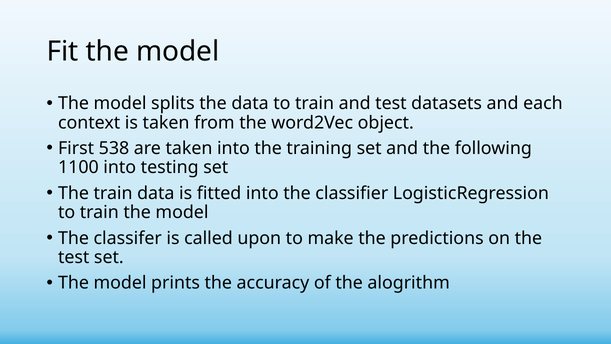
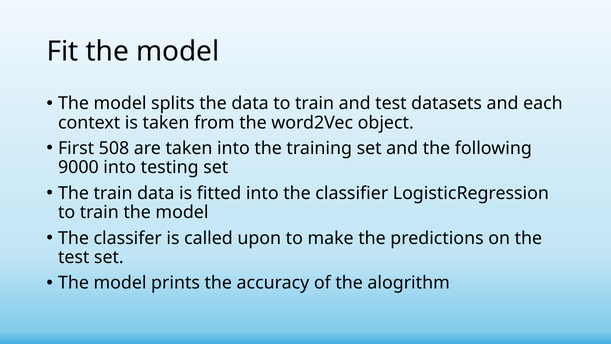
538: 538 -> 508
1100: 1100 -> 9000
